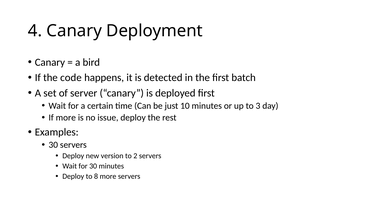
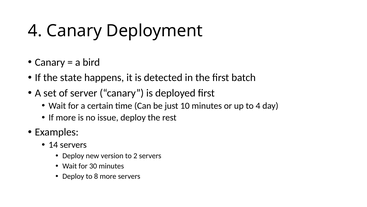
code: code -> state
to 3: 3 -> 4
30 at (53, 144): 30 -> 14
